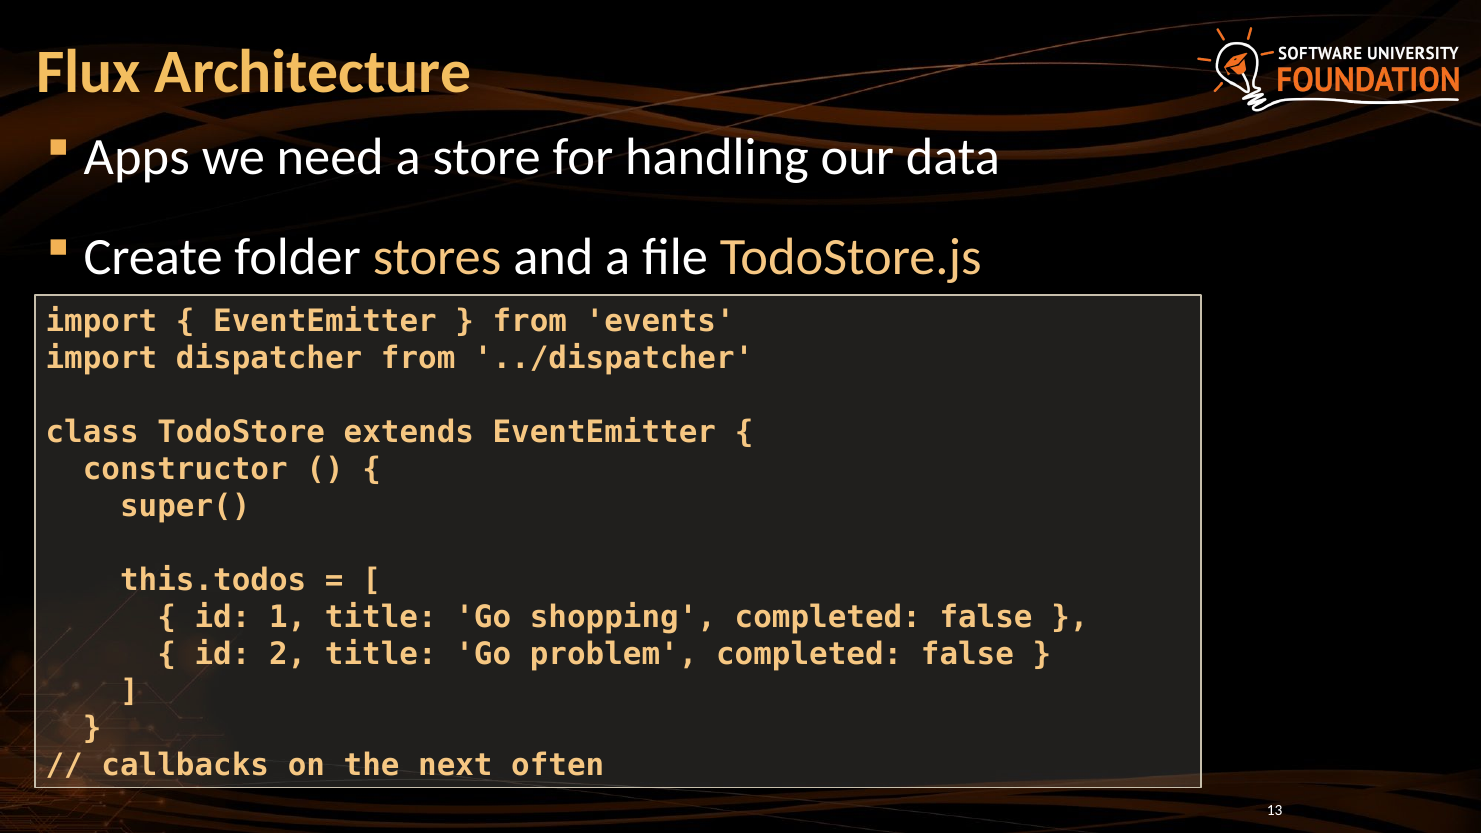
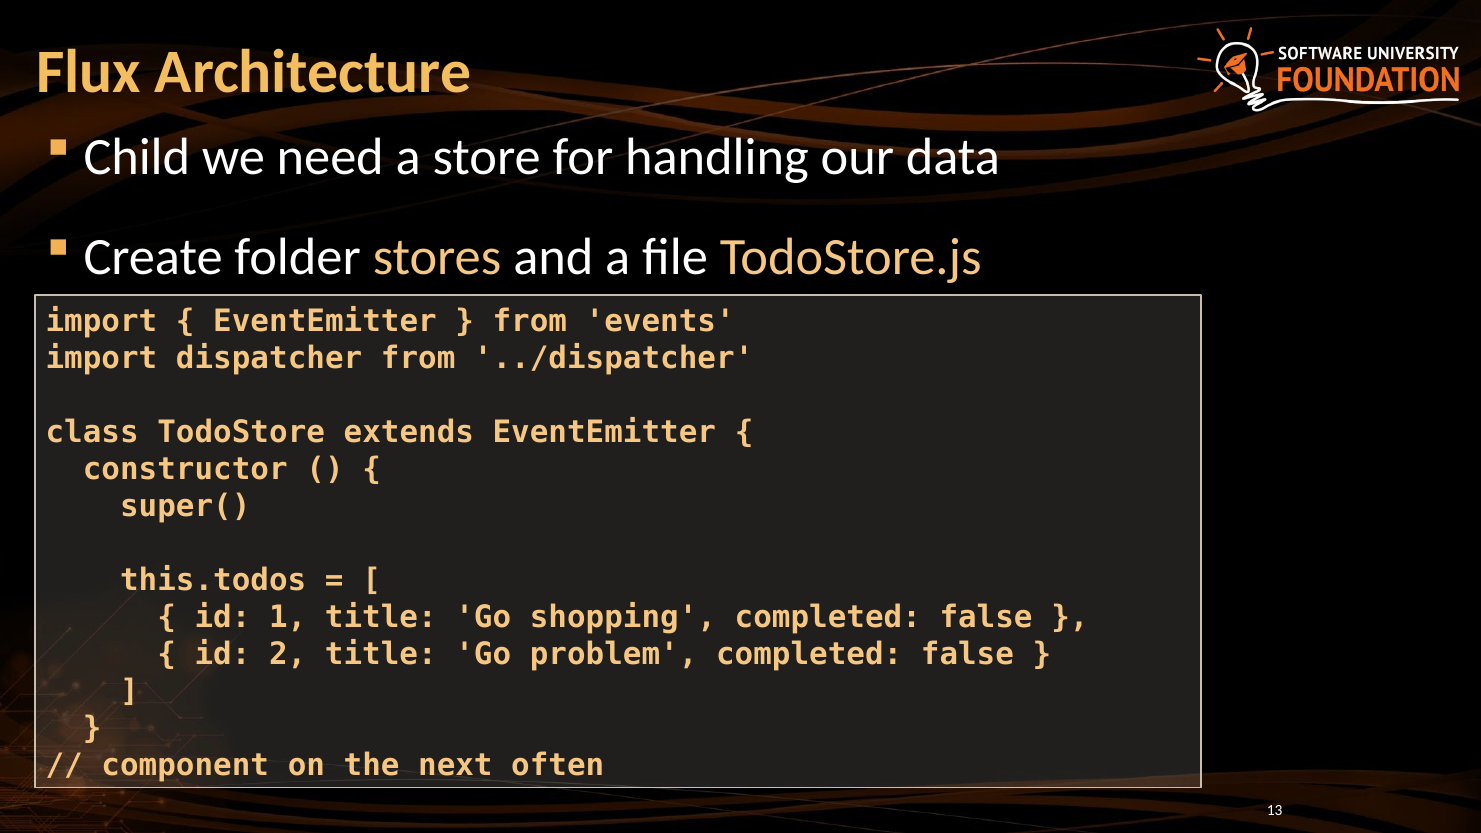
Apps: Apps -> Child
callbacks: callbacks -> component
